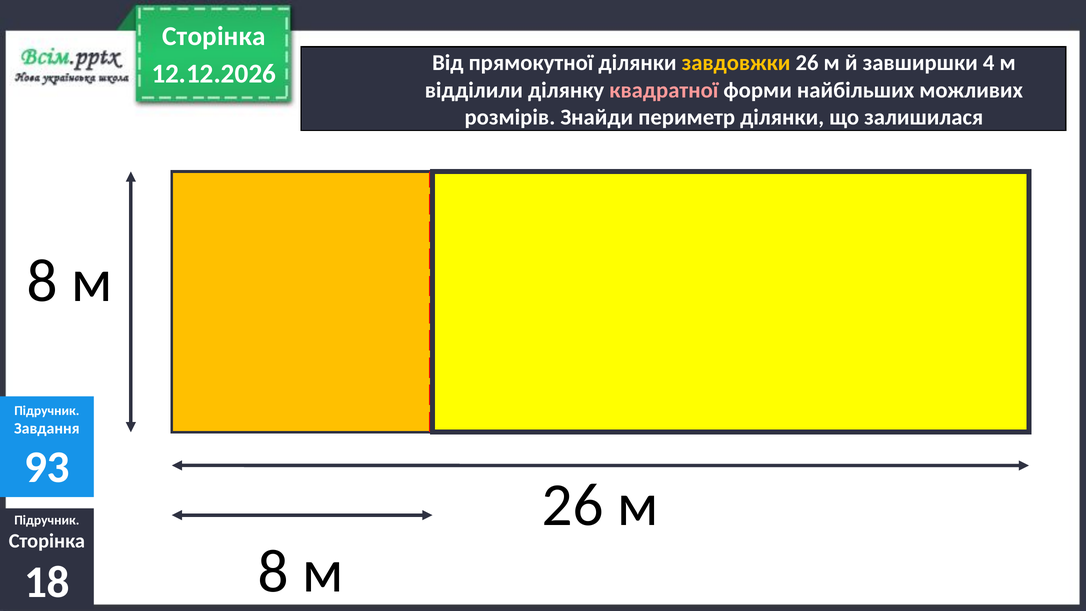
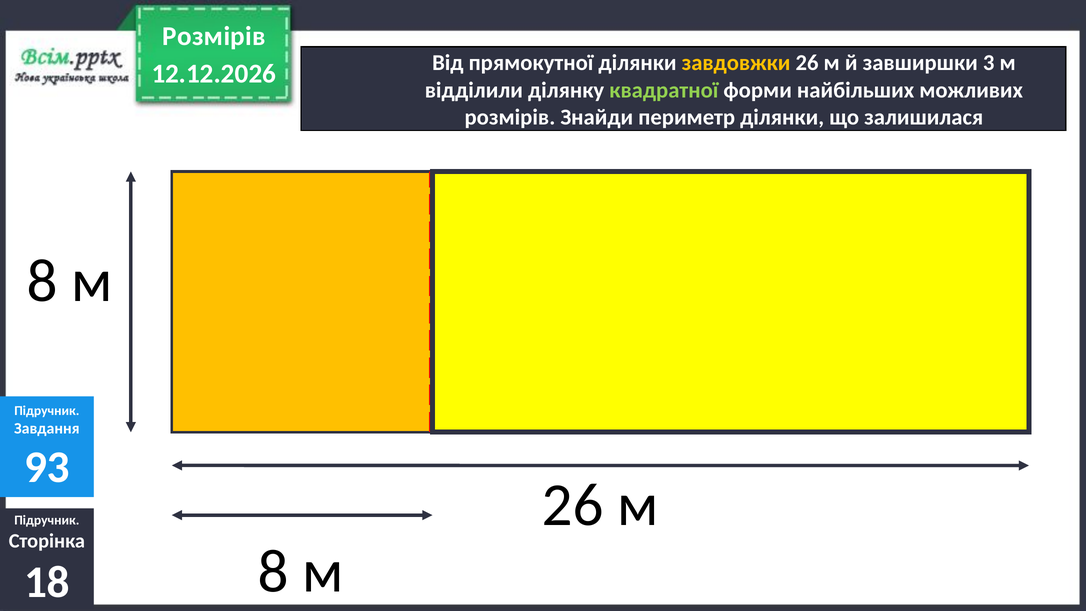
Сторінка at (214, 36): Сторінка -> Розмірів
4: 4 -> 3
квадратної colour: pink -> light green
